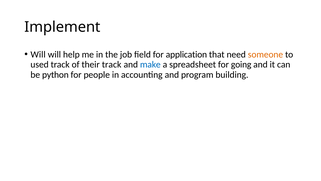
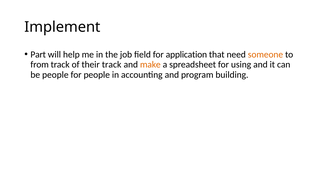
Will at (38, 54): Will -> Part
used: used -> from
make colour: blue -> orange
going: going -> using
be python: python -> people
